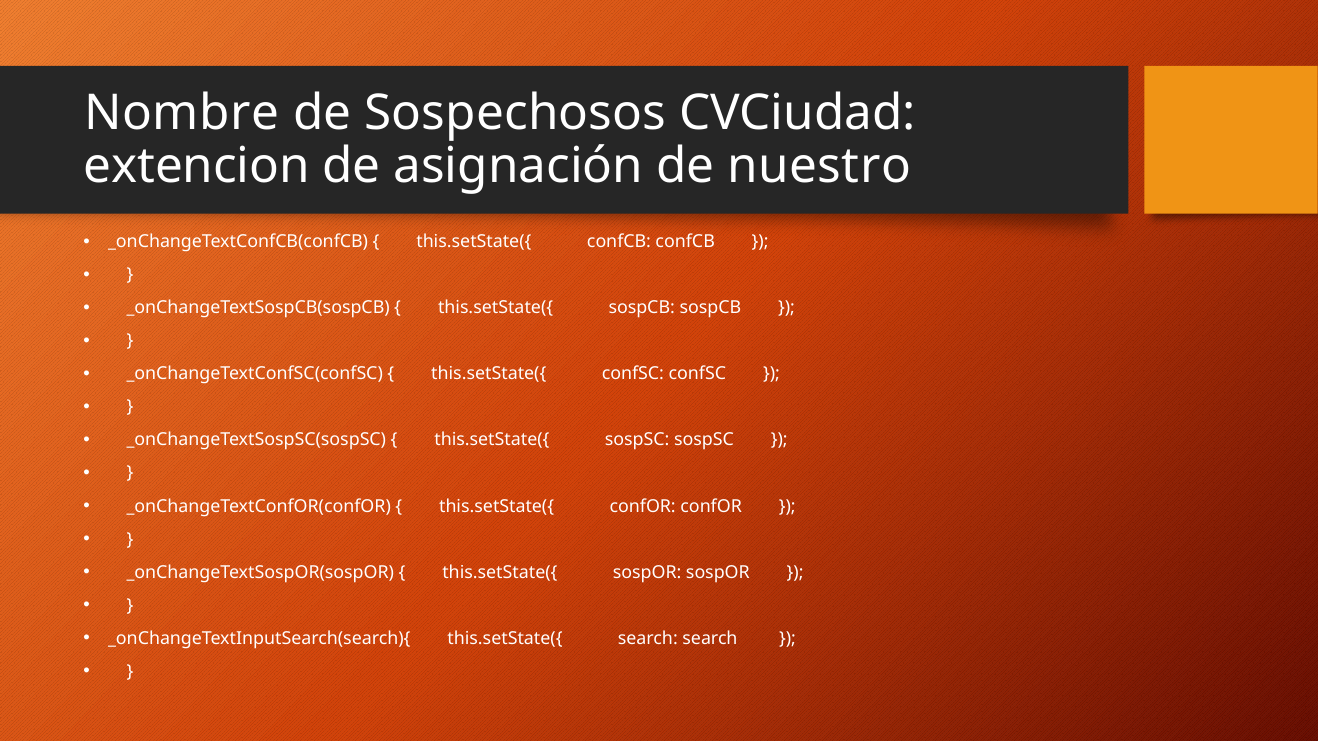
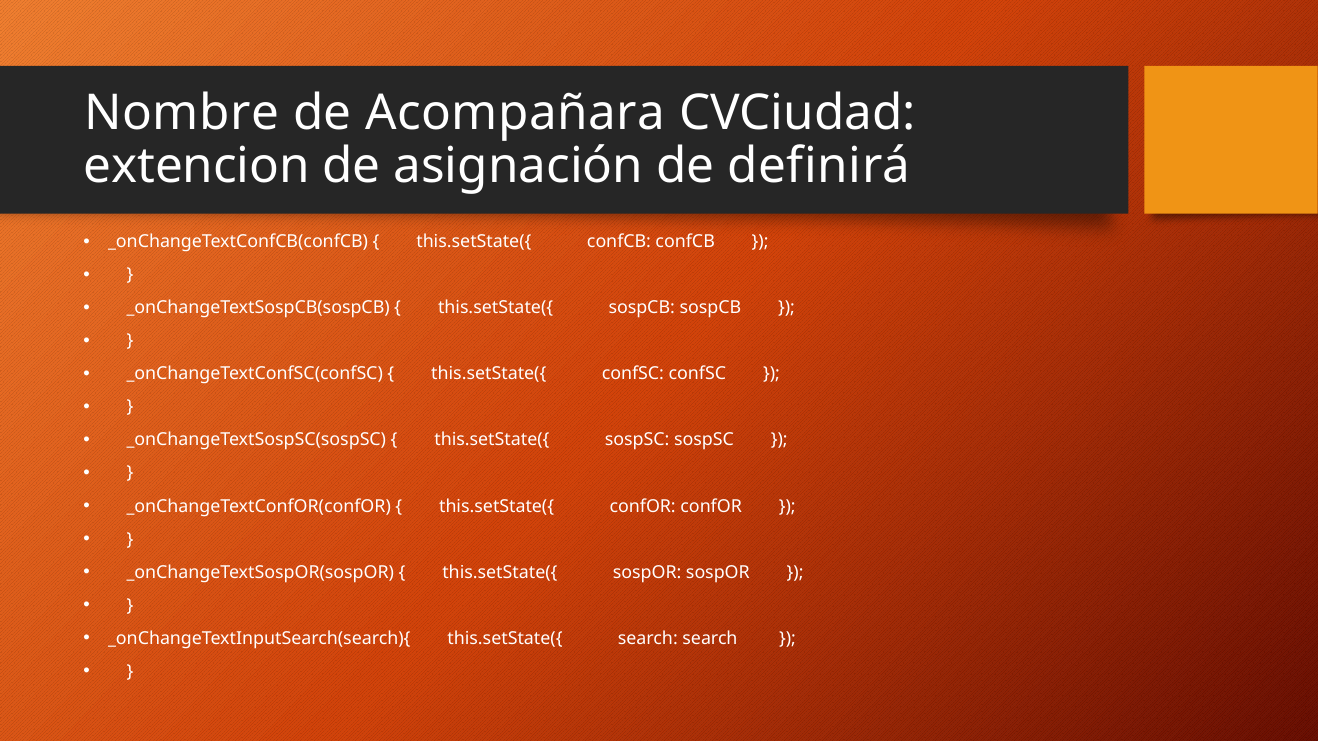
Sospechosos: Sospechosos -> Acompañara
nuestro: nuestro -> definirá
